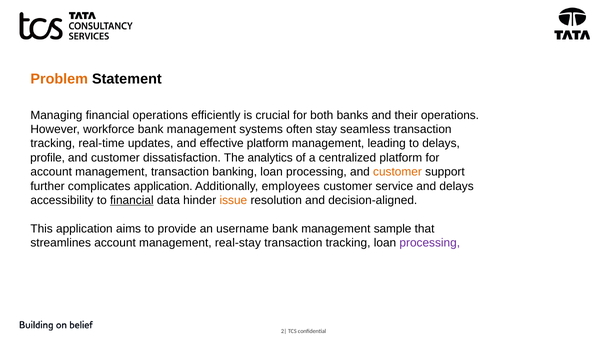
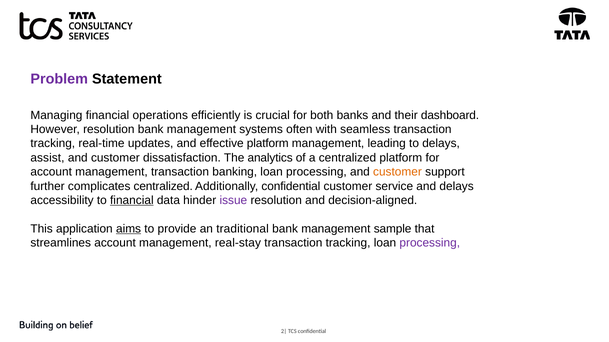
Problem colour: orange -> purple
their operations: operations -> dashboard
However workforce: workforce -> resolution
stay: stay -> with
profile: profile -> assist
complicates application: application -> centralized
Additionally employees: employees -> confidential
issue colour: orange -> purple
aims underline: none -> present
username: username -> traditional
